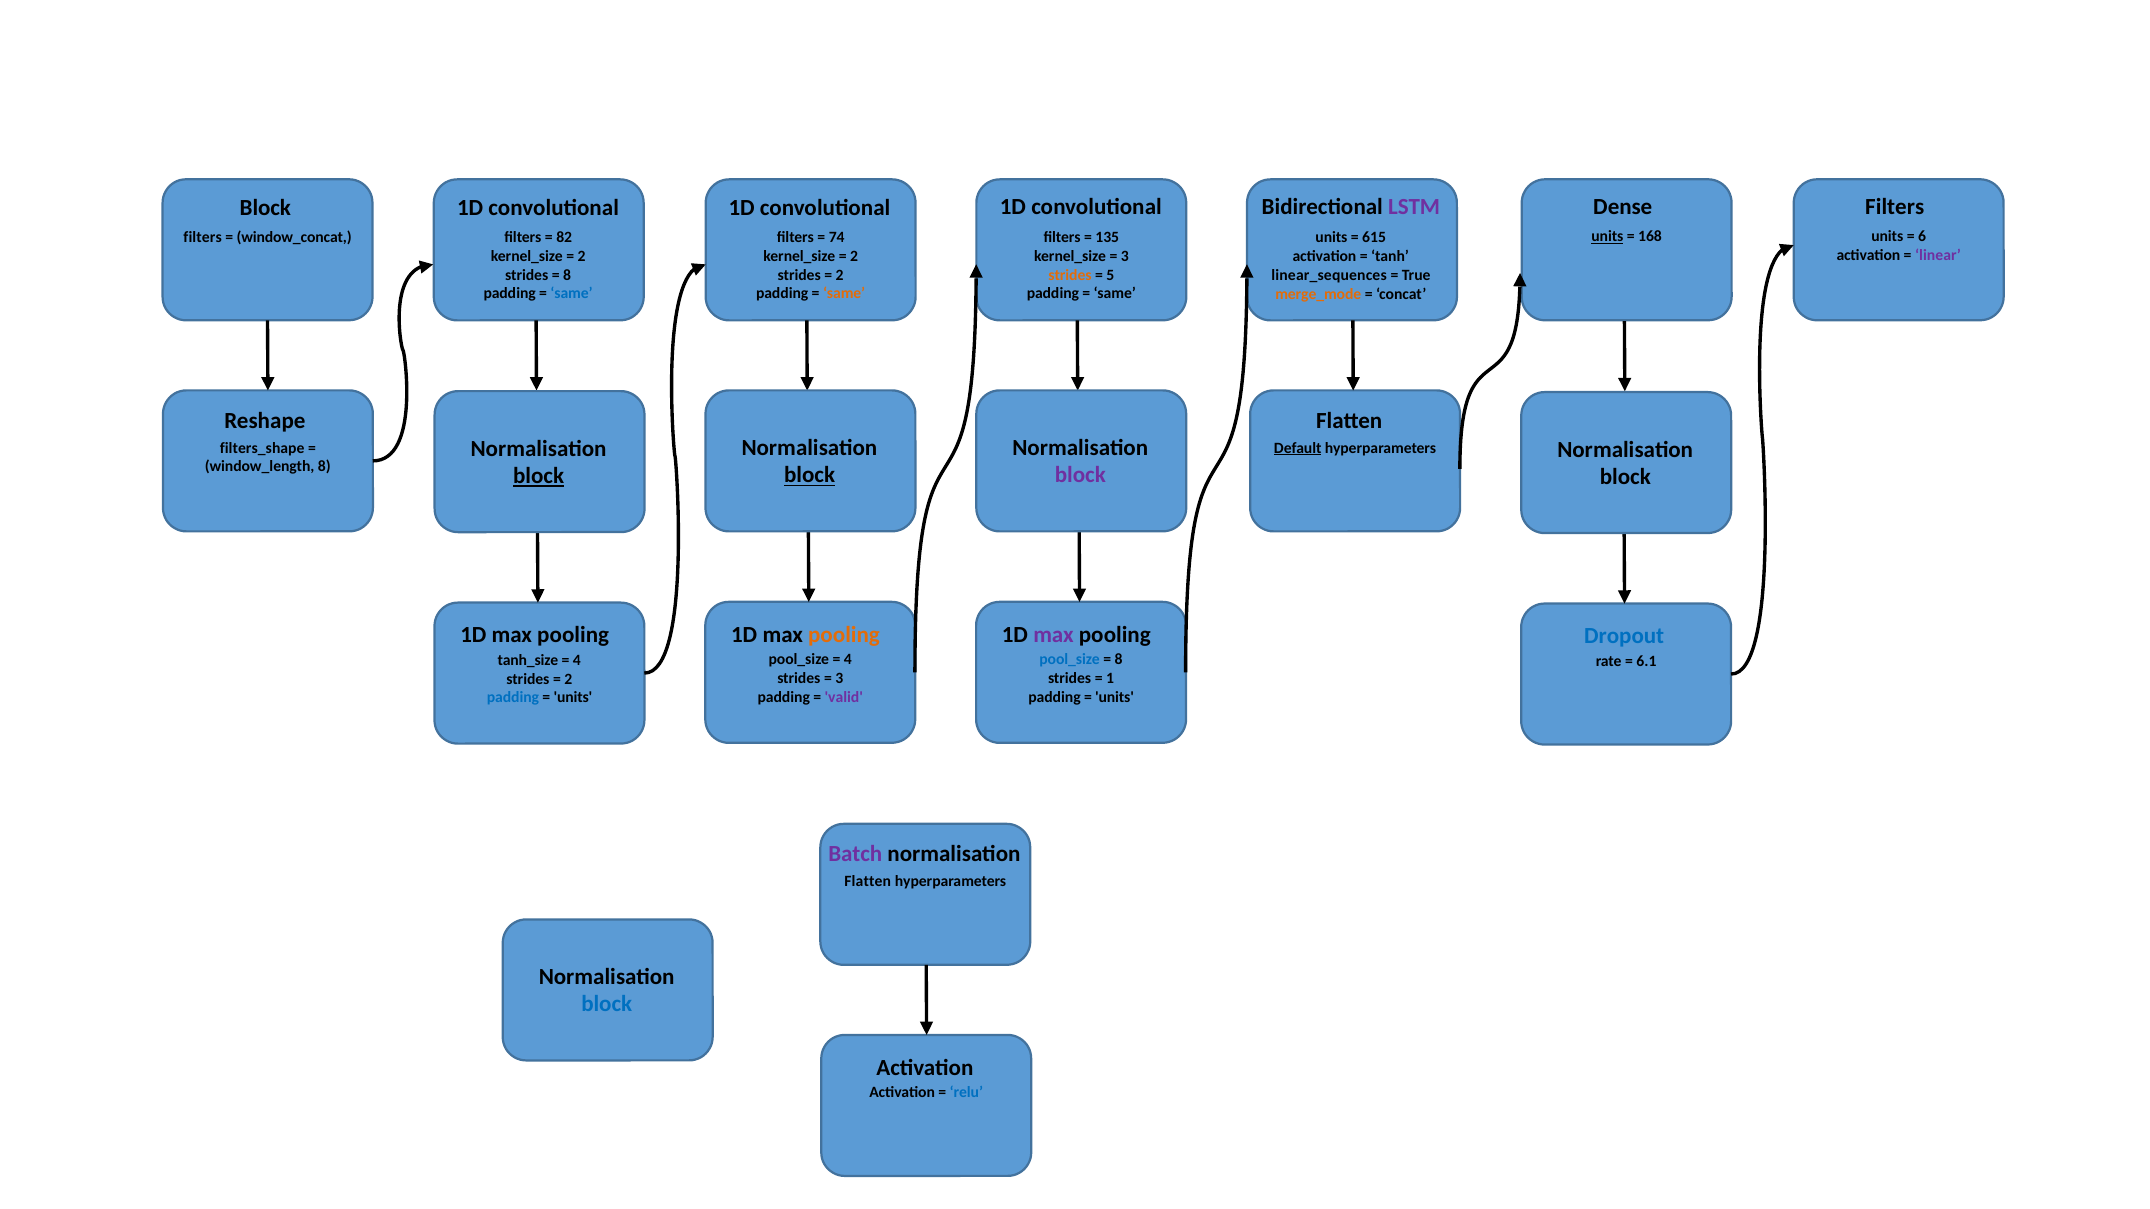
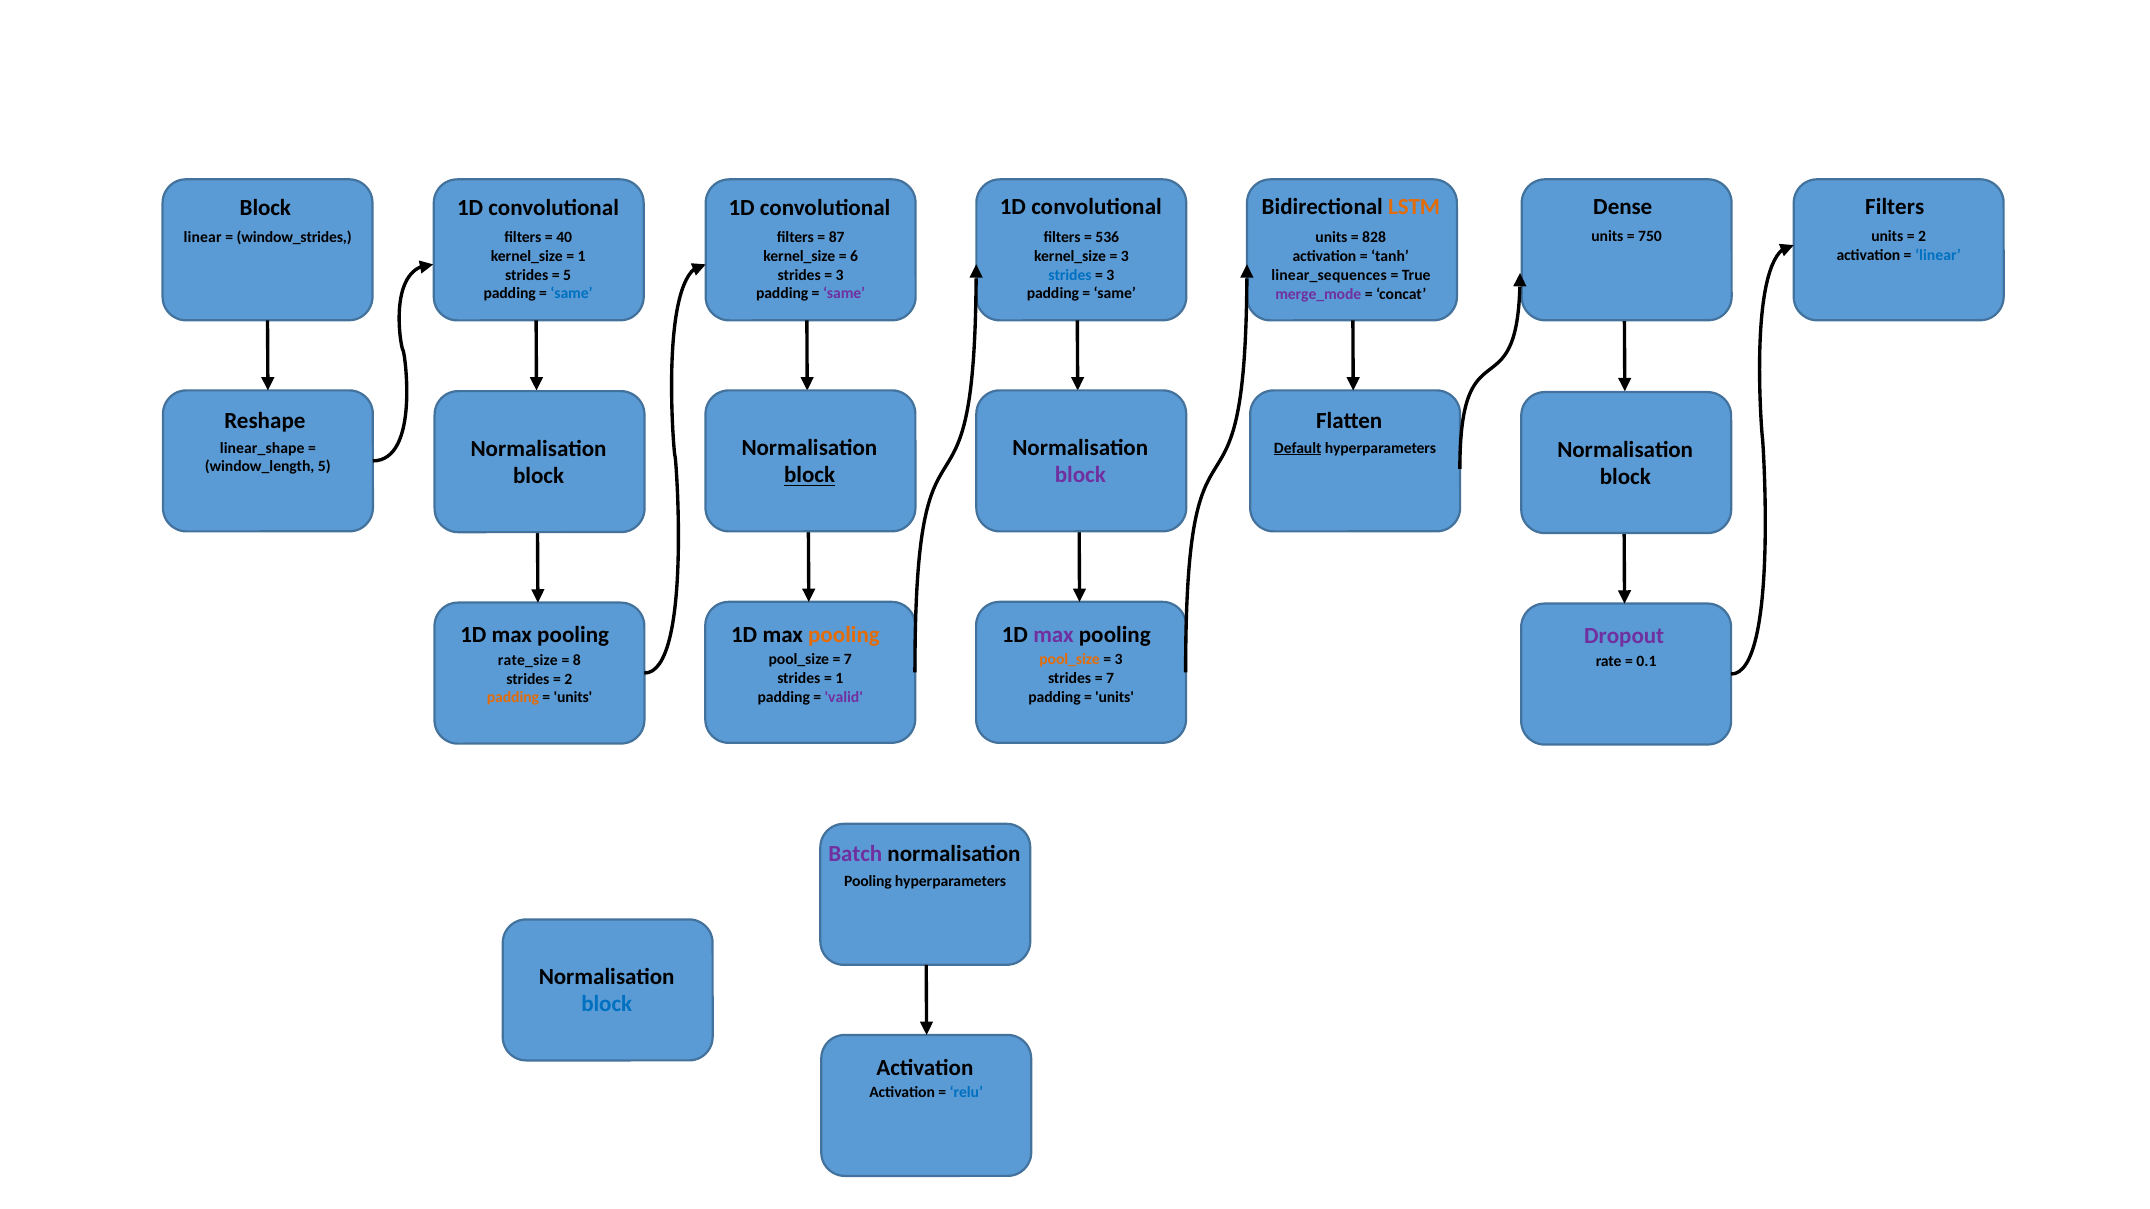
LSTM colour: purple -> orange
filters at (203, 237): filters -> linear
window_concat: window_concat -> window_strides
82: 82 -> 40
units at (1607, 237) underline: present -> none
168: 168 -> 750
6 at (1922, 237): 6 -> 2
74: 74 -> 87
135: 135 -> 536
615: 615 -> 828
linear at (1938, 256) colour: purple -> blue
2 at (582, 256): 2 -> 1
2 at (854, 256): 2 -> 6
8 at (567, 275): 8 -> 5
2 at (840, 275): 2 -> 3
strides at (1070, 275) colour: orange -> blue
5 at (1110, 275): 5 -> 3
same at (844, 294) colour: orange -> purple
merge_mode colour: orange -> purple
filters_shape: filters_shape -> linear_shape
window_length 8: 8 -> 5
block at (539, 476) underline: present -> none
Dropout colour: blue -> purple
4 at (848, 660): 4 -> 7
pool_size at (1070, 660) colour: blue -> orange
8 at (1119, 660): 8 -> 3
tanh_size: tanh_size -> rate_size
4 at (577, 660): 4 -> 8
6.1: 6.1 -> 0.1
3 at (839, 678): 3 -> 1
1 at (1110, 678): 1 -> 7
padding at (513, 698) colour: blue -> orange
Flatten at (868, 882): Flatten -> Pooling
